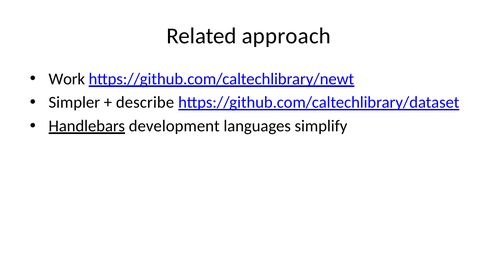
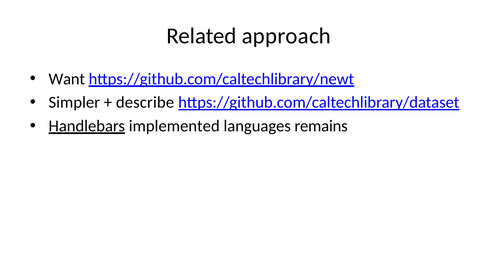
Work: Work -> Want
development: development -> implemented
simplify: simplify -> remains
